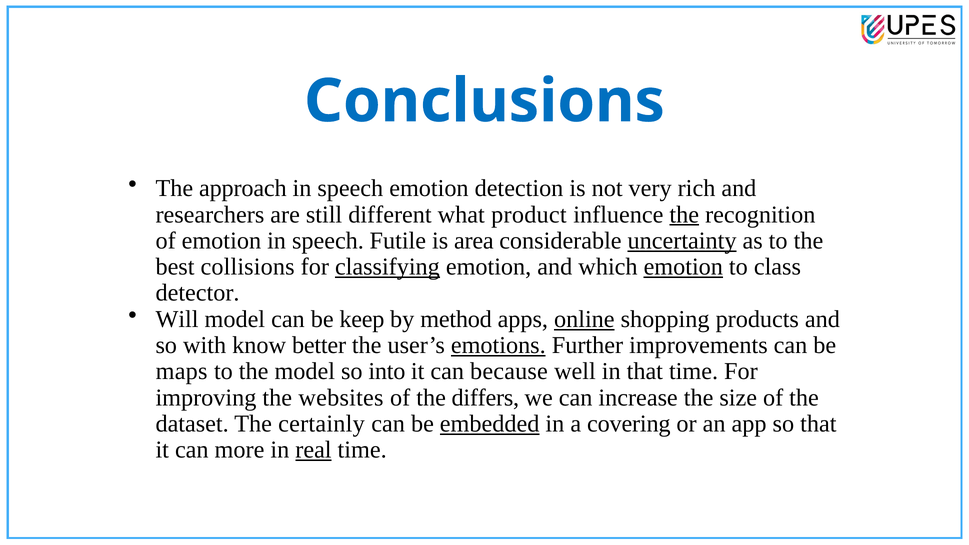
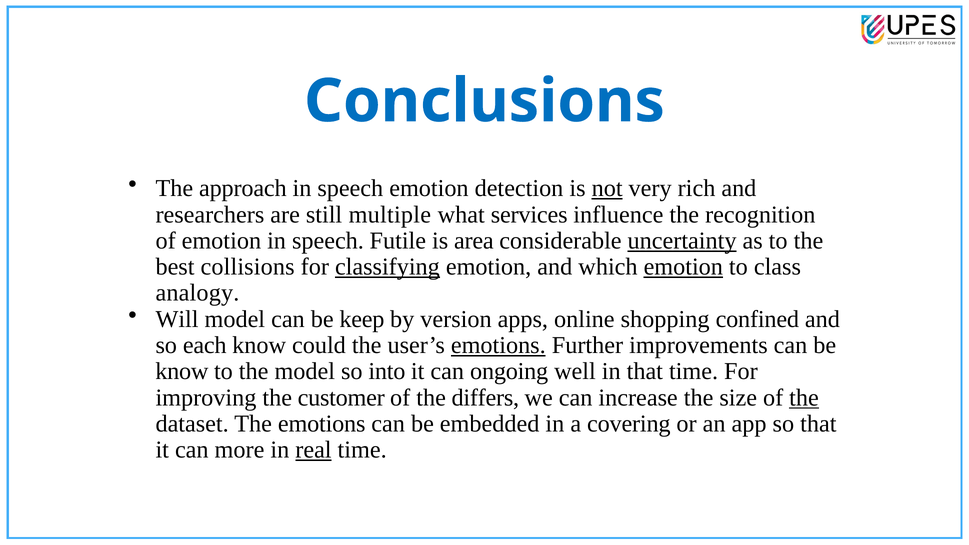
not underline: none -> present
different: different -> multiple
product: product -> services
the at (684, 215) underline: present -> none
detector: detector -> analogy
method: method -> version
online underline: present -> none
products: products -> confined
with: with -> each
better: better -> could
maps at (182, 371): maps -> know
because: because -> ongoing
websites: websites -> customer
the at (804, 398) underline: none -> present
The certainly: certainly -> emotions
embedded underline: present -> none
